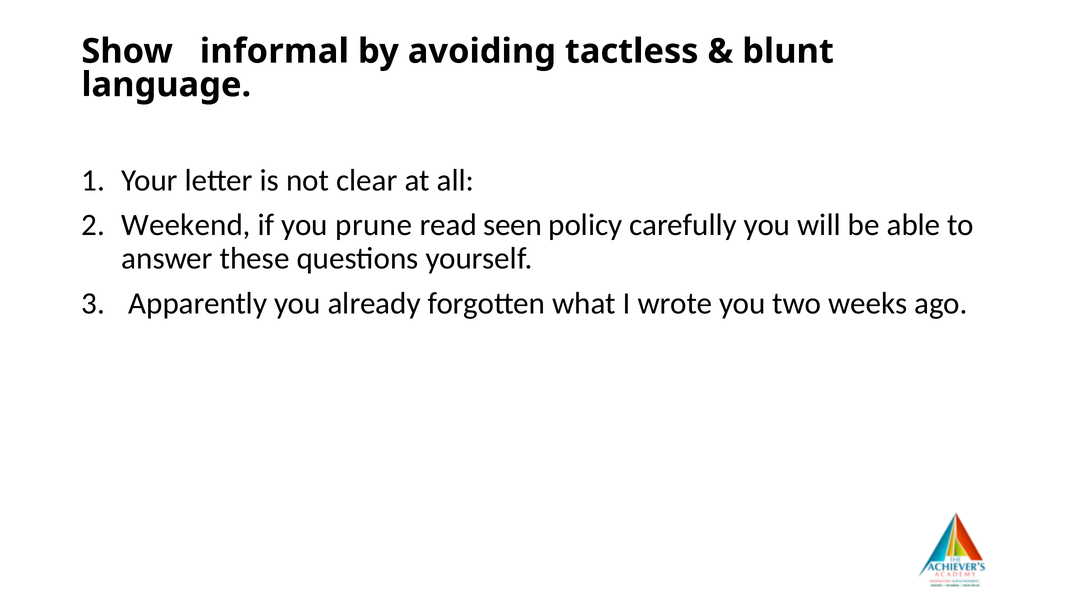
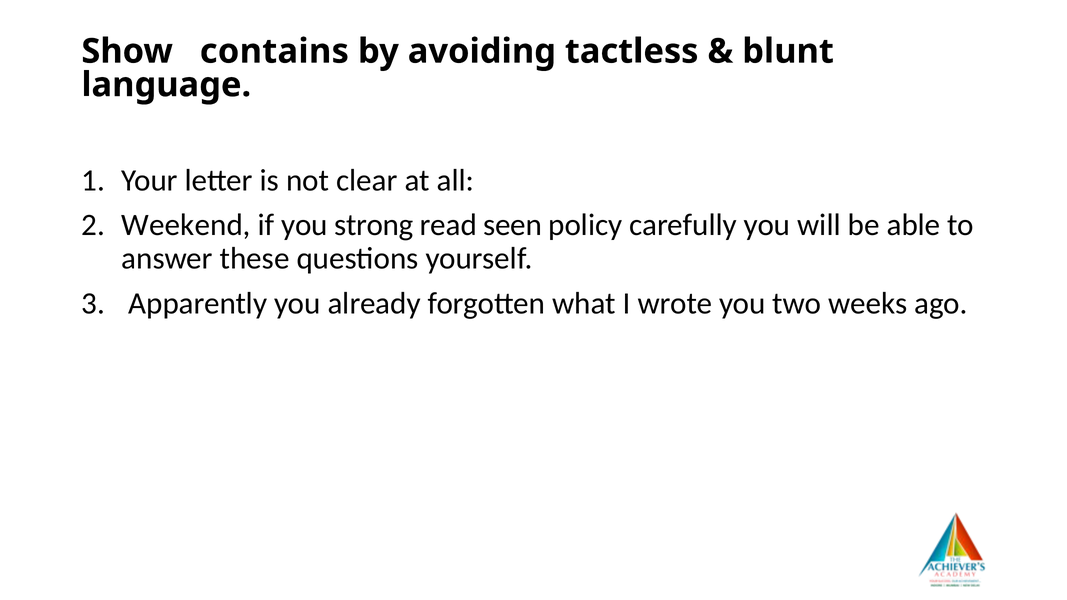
informal: informal -> contains
prune: prune -> strong
